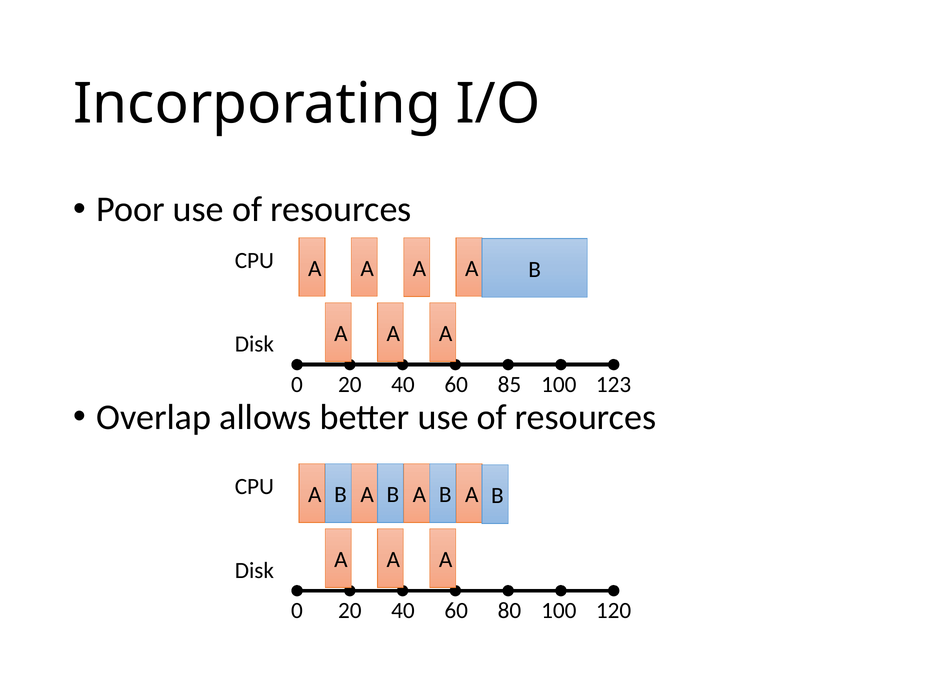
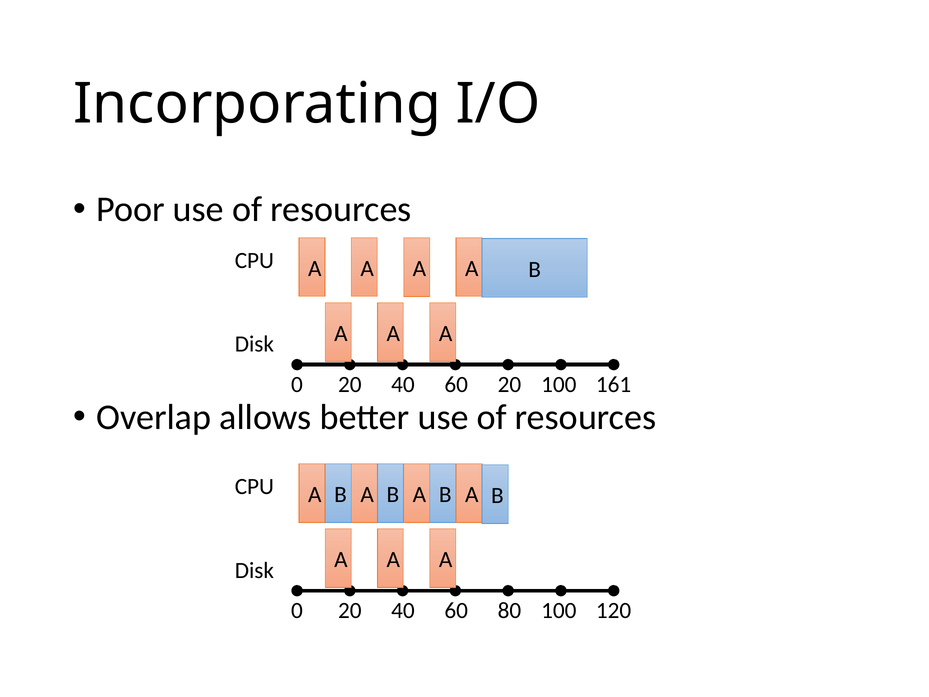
60 85: 85 -> 20
123: 123 -> 161
